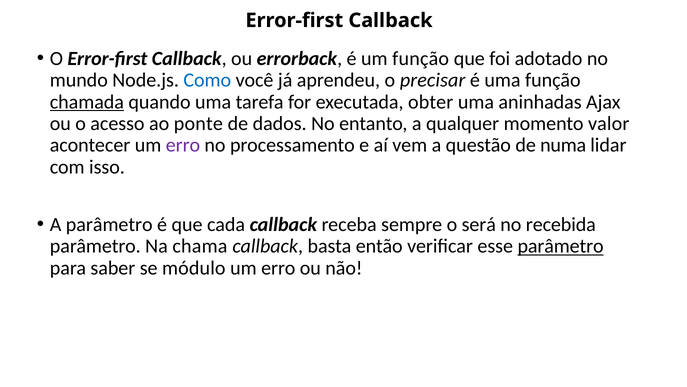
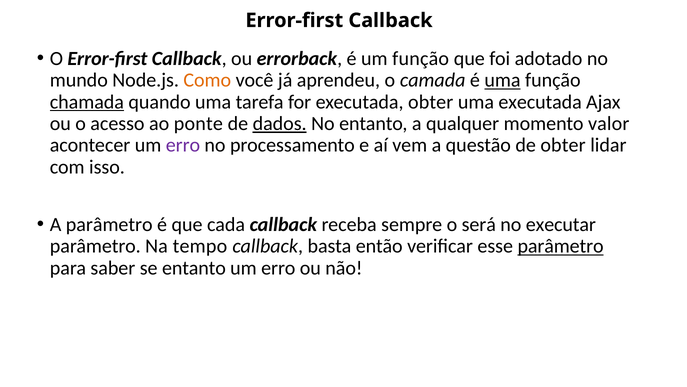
Como colour: blue -> orange
precisar: precisar -> camada
uma at (503, 80) underline: none -> present
uma aninhadas: aninhadas -> executada
dados underline: none -> present
de numa: numa -> obter
recebida: recebida -> executar
chama: chama -> tempo
se módulo: módulo -> entanto
